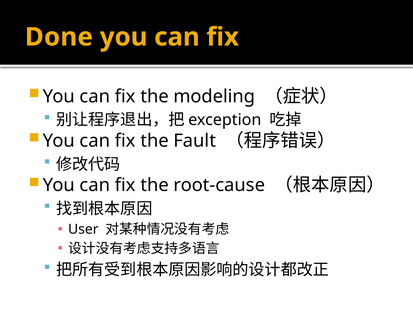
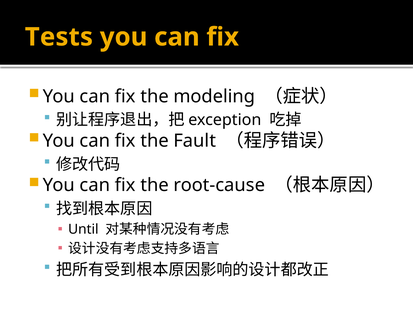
Done: Done -> Tests
User: User -> Until
